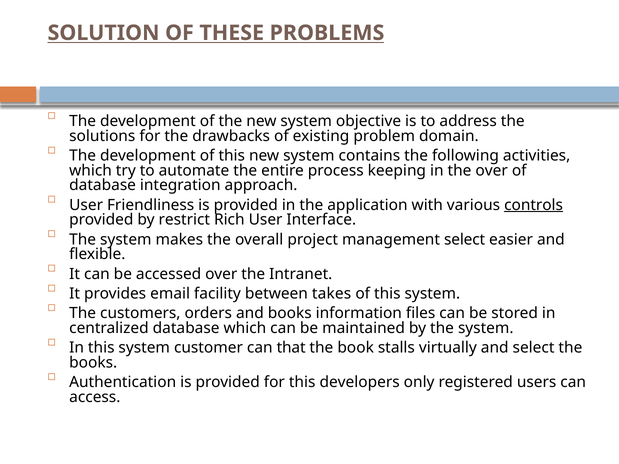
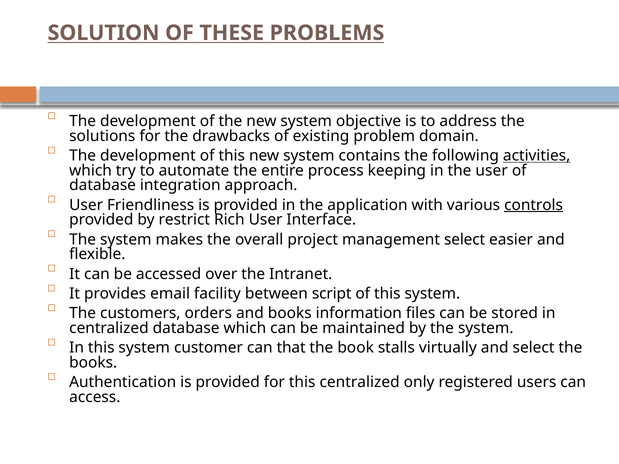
activities underline: none -> present
the over: over -> user
takes: takes -> script
this developers: developers -> centralized
